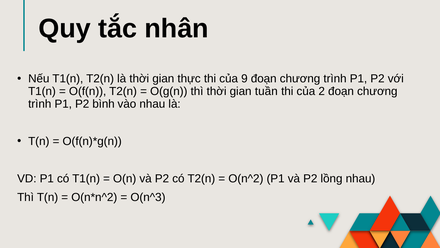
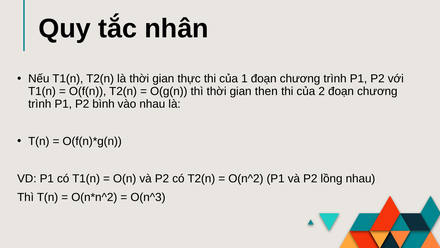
9: 9 -> 1
tuần: tuần -> then
